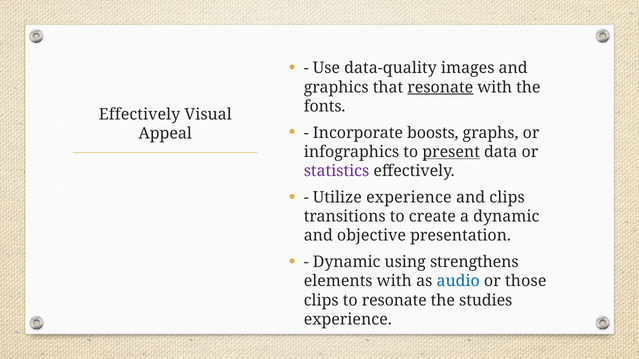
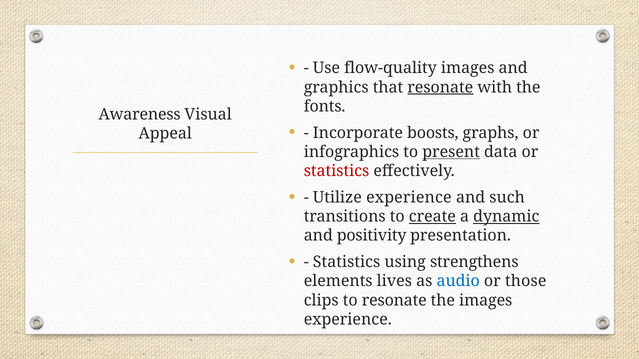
data-quality: data-quality -> flow-quality
Effectively at (140, 115): Effectively -> Awareness
statistics at (337, 171) colour: purple -> red
and clips: clips -> such
create underline: none -> present
dynamic at (506, 217) underline: none -> present
objective: objective -> positivity
Dynamic at (347, 262): Dynamic -> Statistics
elements with: with -> lives
the studies: studies -> images
